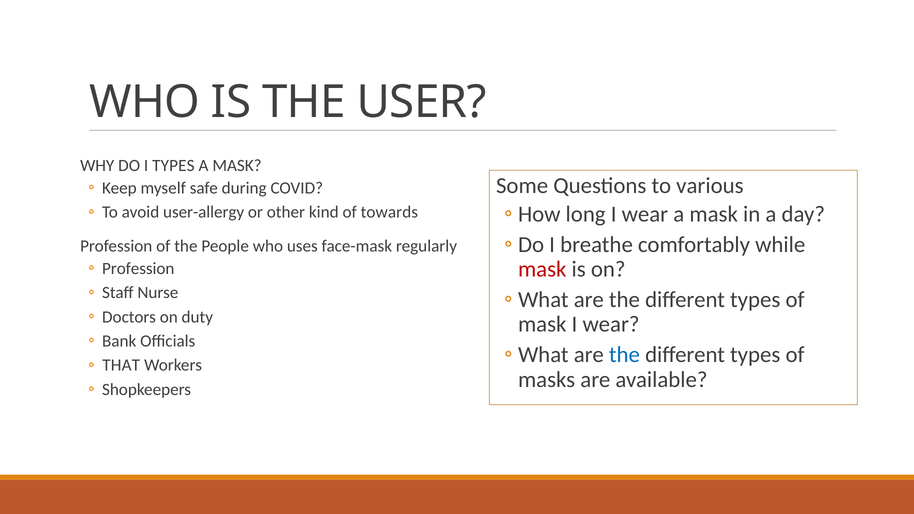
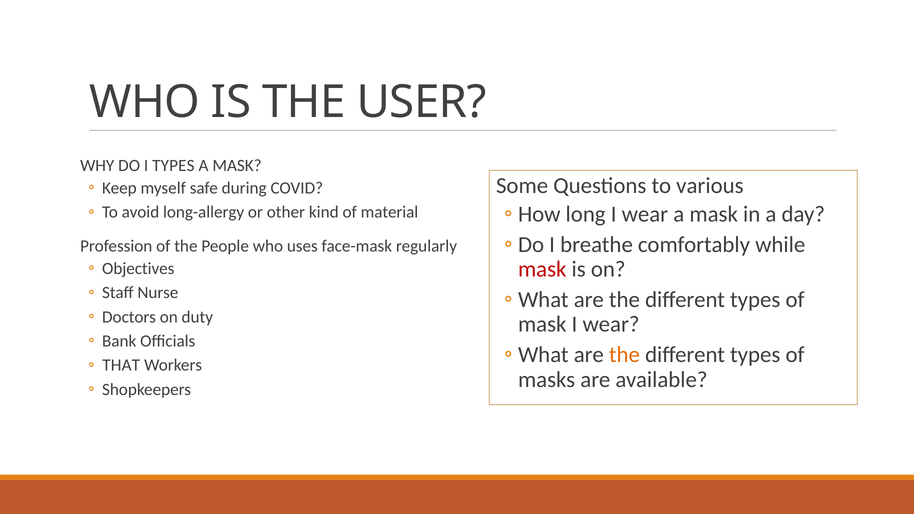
user-allergy: user-allergy -> long-allergy
towards: towards -> material
Profession at (138, 268): Profession -> Objectives
the at (624, 355) colour: blue -> orange
